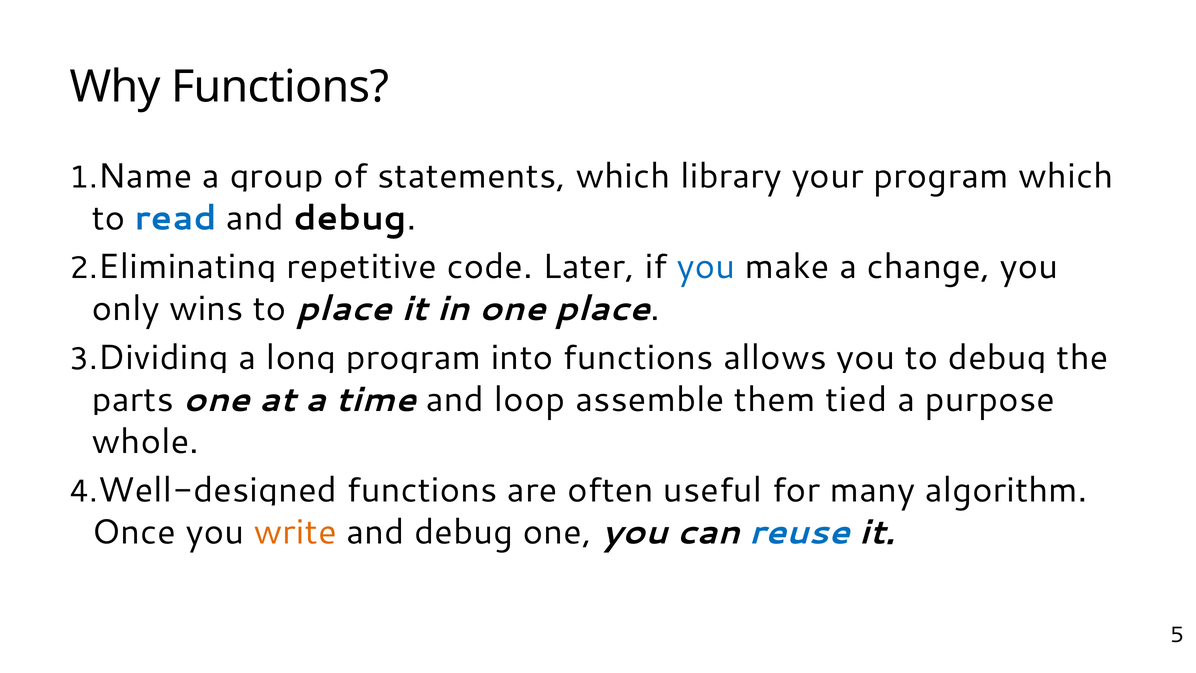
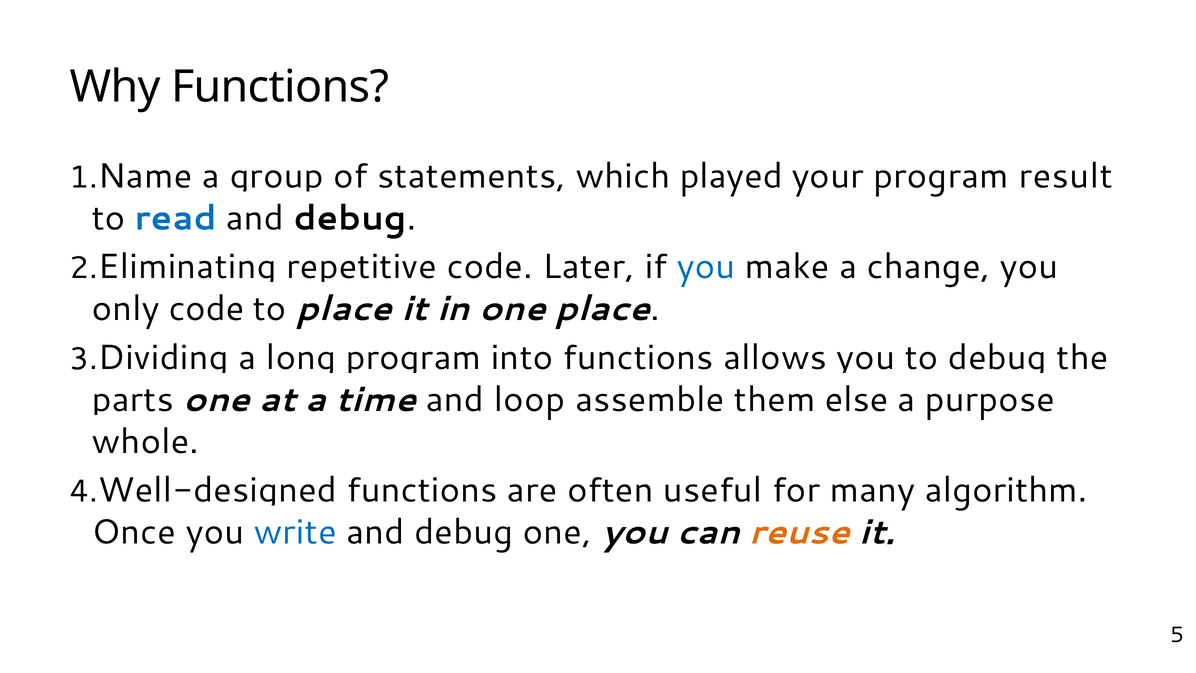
library: library -> played
program which: which -> result
only wins: wins -> code
tied: tied -> else
write colour: orange -> blue
reuse colour: blue -> orange
